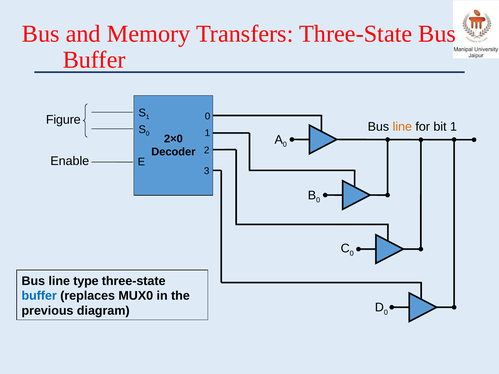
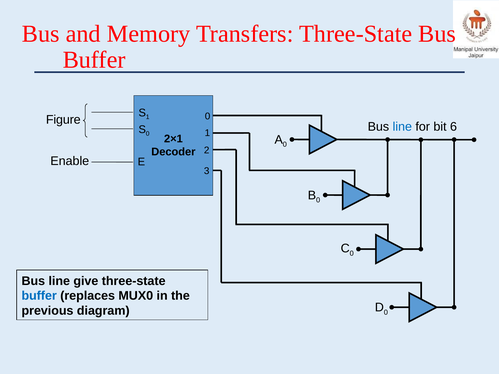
line at (402, 127) colour: orange -> blue
bit 1: 1 -> 6
2×0: 2×0 -> 2×1
type: type -> give
